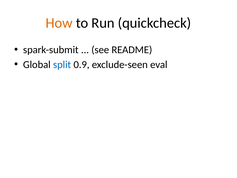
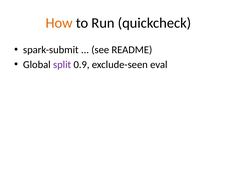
split colour: blue -> purple
